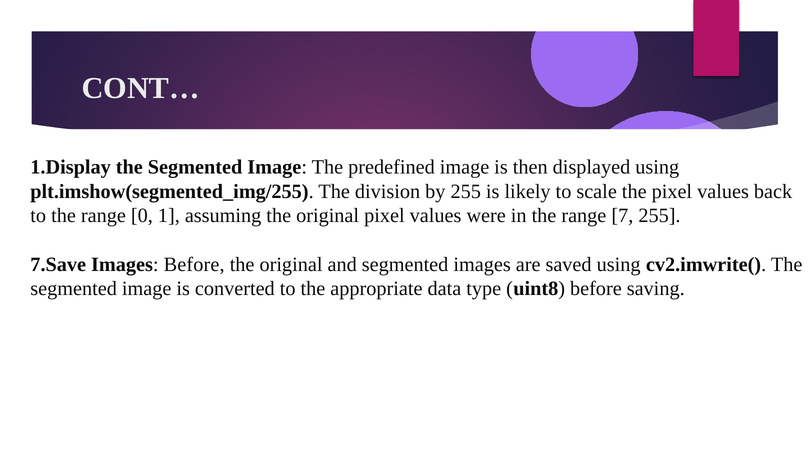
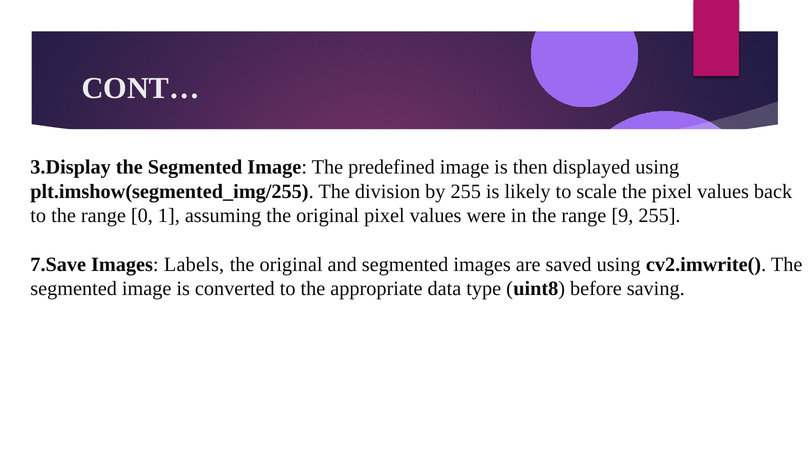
1.Display: 1.Display -> 3.Display
7: 7 -> 9
Images Before: Before -> Labels
